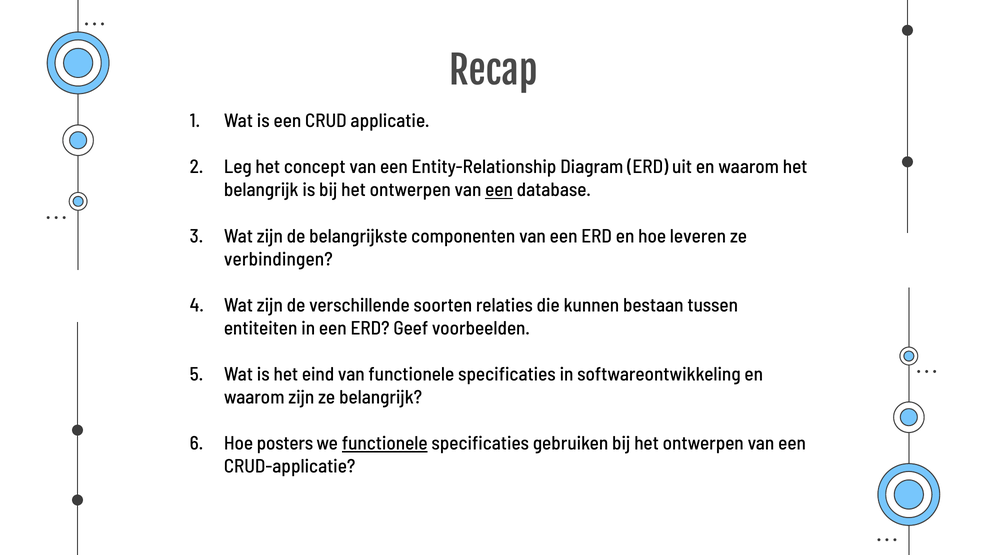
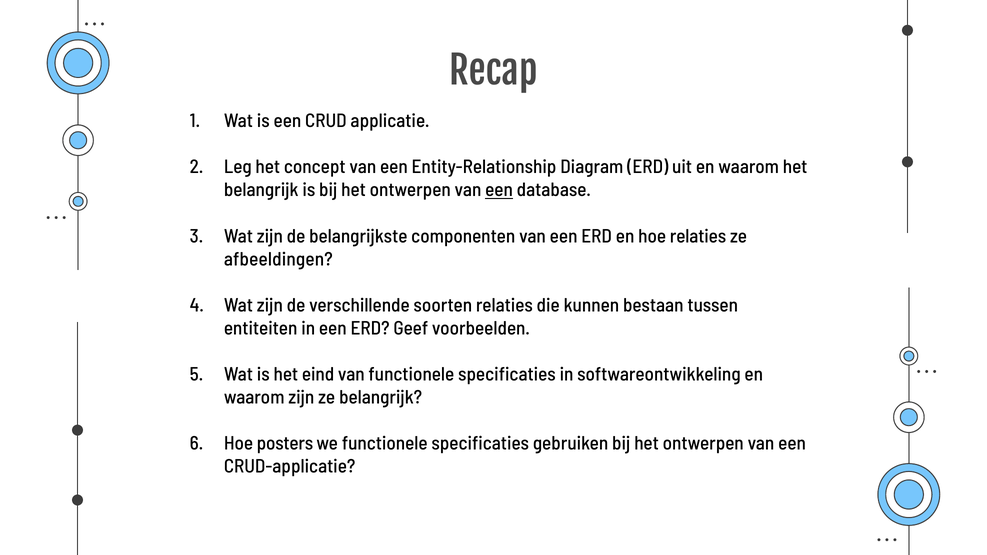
hoe leveren: leveren -> relaties
verbindingen: verbindingen -> afbeeldingen
functionele at (385, 444) underline: present -> none
